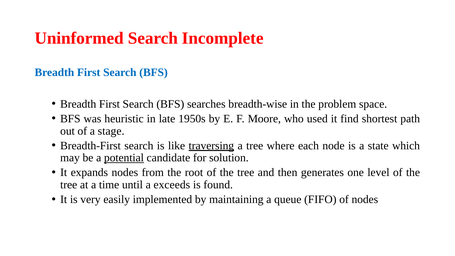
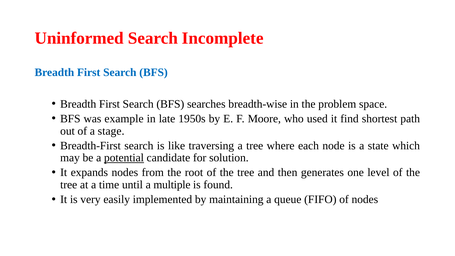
heuristic: heuristic -> example
traversing underline: present -> none
exceeds: exceeds -> multiple
